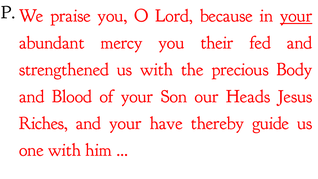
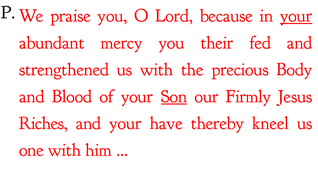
Son underline: none -> present
Heads: Heads -> Firmly
guide: guide -> kneel
